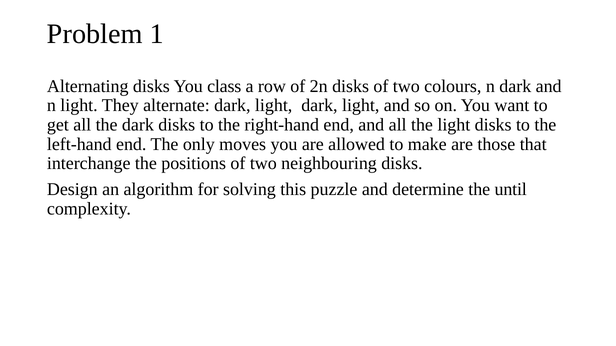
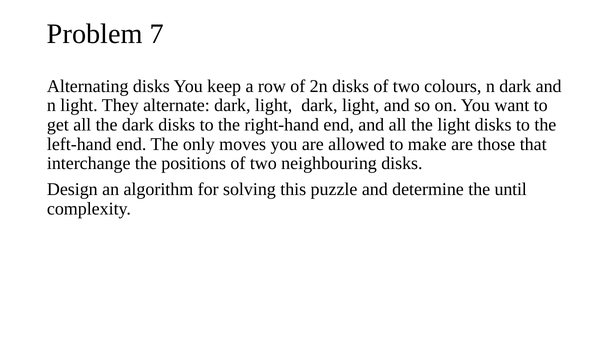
1: 1 -> 7
class: class -> keep
